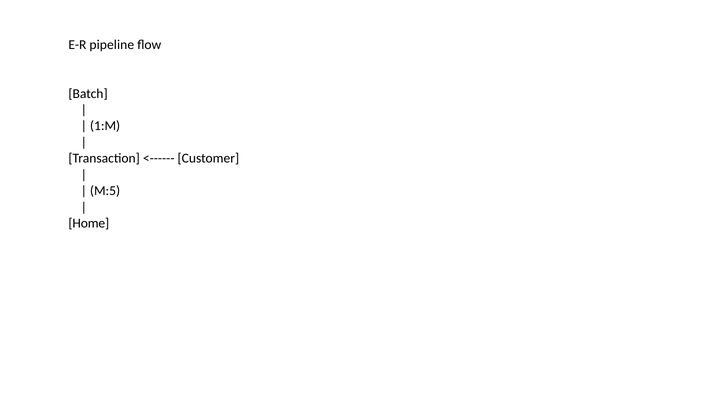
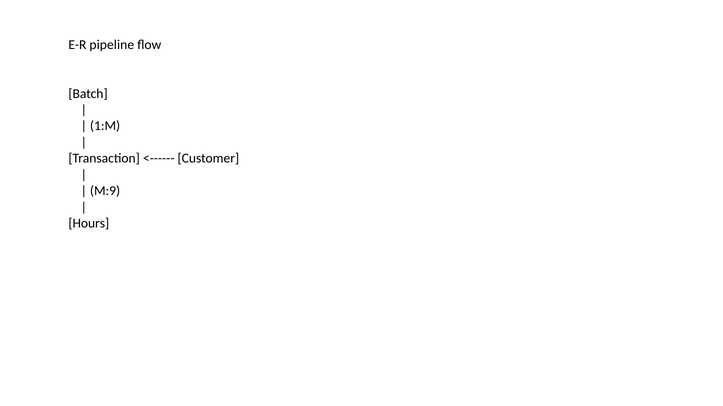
M:5: M:5 -> M:9
Home: Home -> Hours
